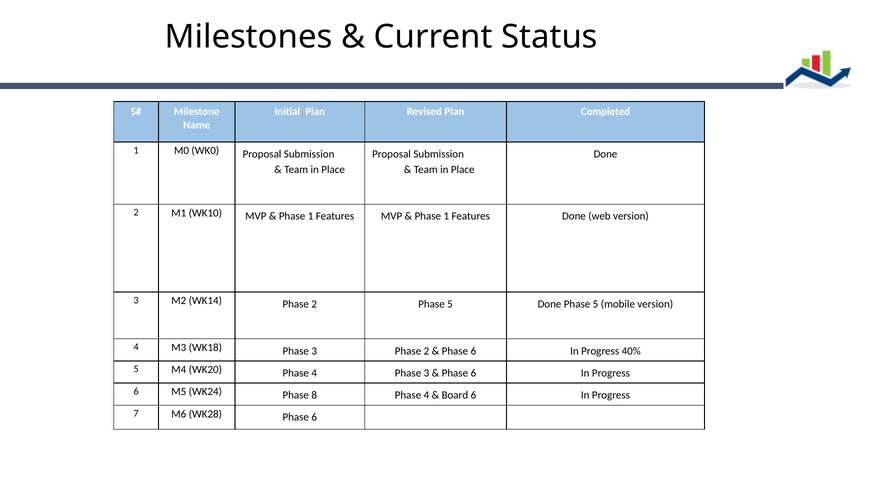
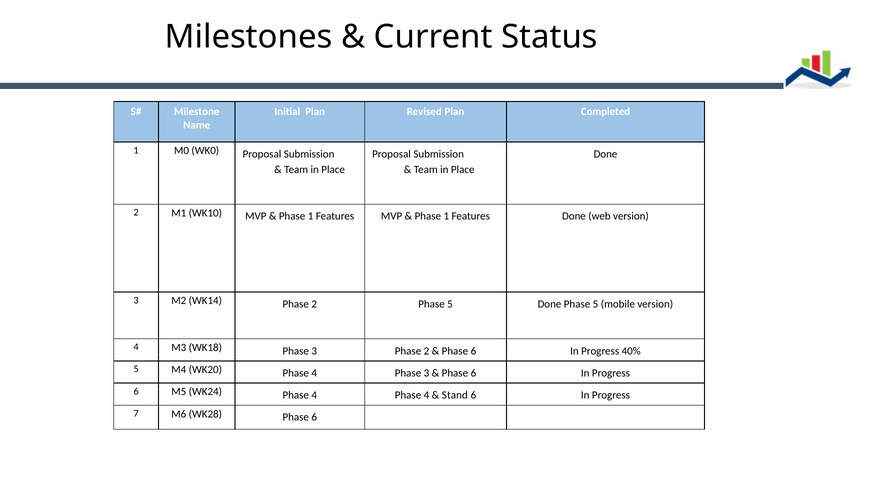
WK24 Phase 8: 8 -> 4
Board: Board -> Stand
